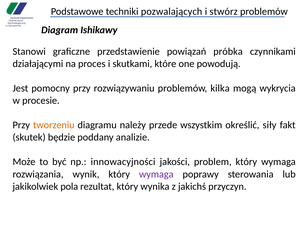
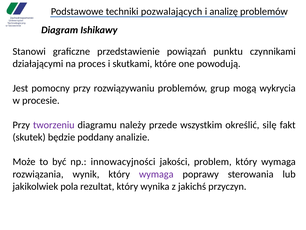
stwórz: stwórz -> analizę
próbka: próbka -> punktu
kilka: kilka -> grup
tworzeniu colour: orange -> purple
siły: siły -> silę
